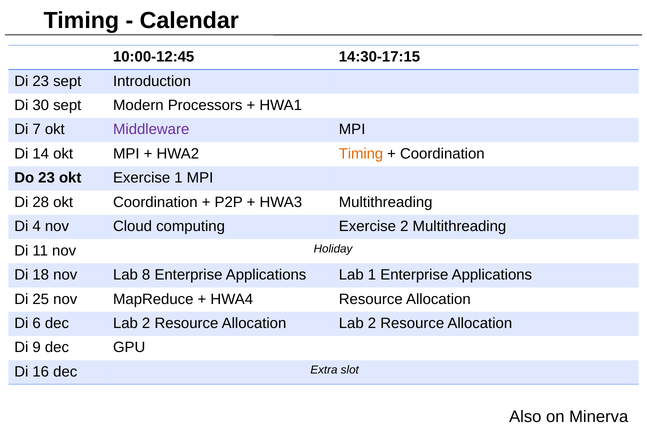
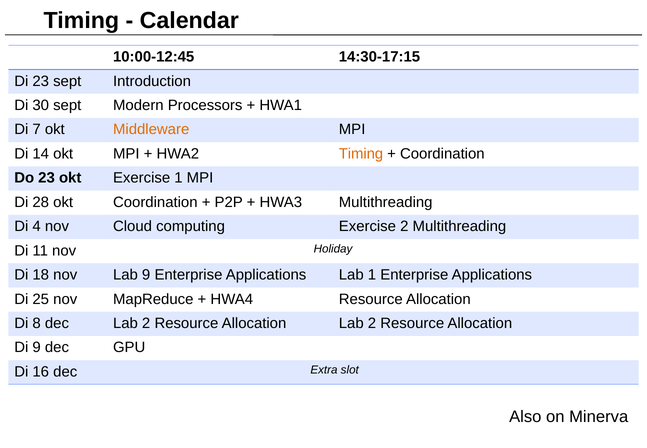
Middleware colour: purple -> orange
Lab 8: 8 -> 9
6: 6 -> 8
